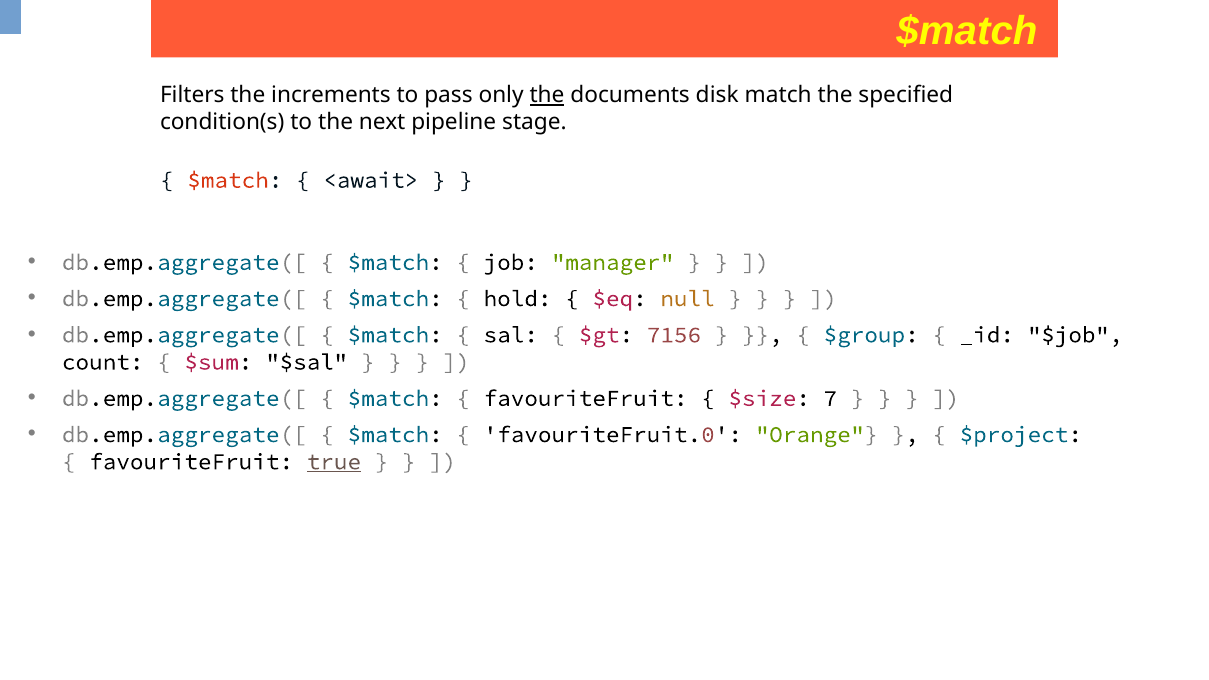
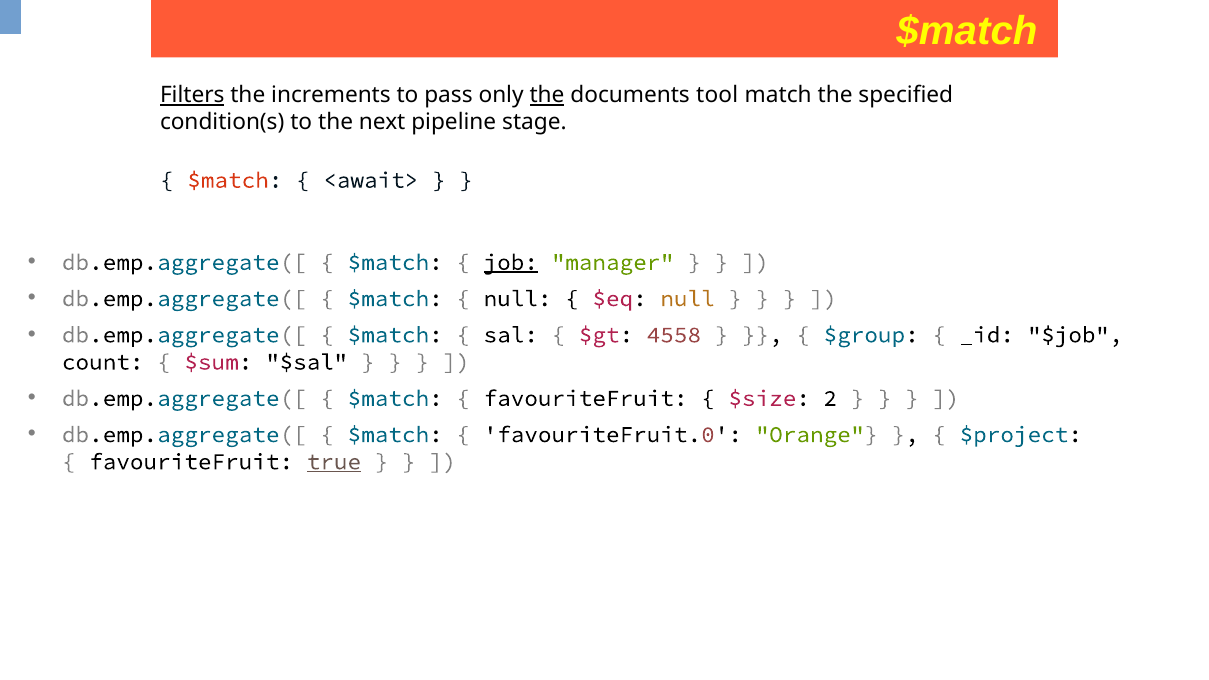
Filters underline: none -> present
disk: disk -> tool
job underline: none -> present
hold at (518, 299): hold -> null
7156: 7156 -> 4558
7: 7 -> 2
